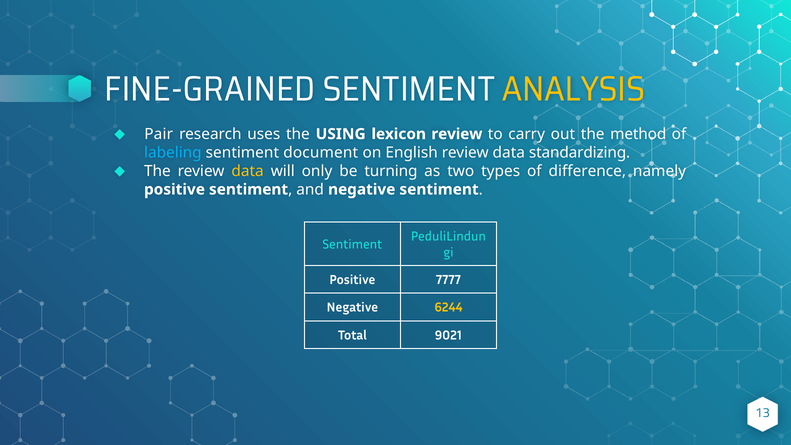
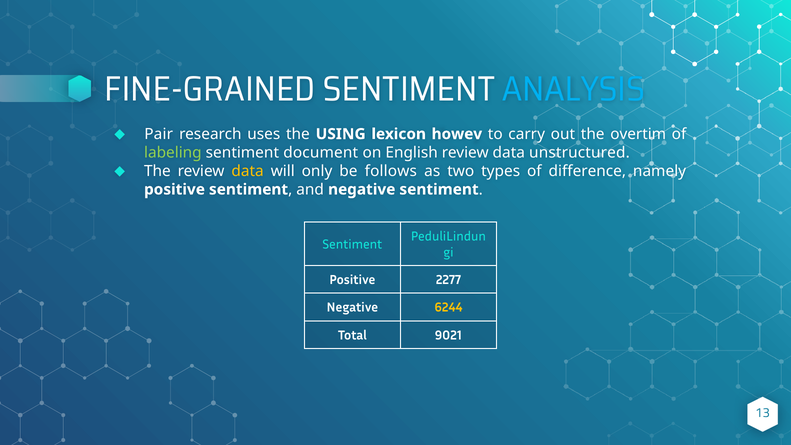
ANALYSIS colour: yellow -> light blue
lexicon review: review -> howev
method: method -> overtim
labeling colour: light blue -> light green
standardizing: standardizing -> unstructured
turning: turning -> follows
7777: 7777 -> 2277
